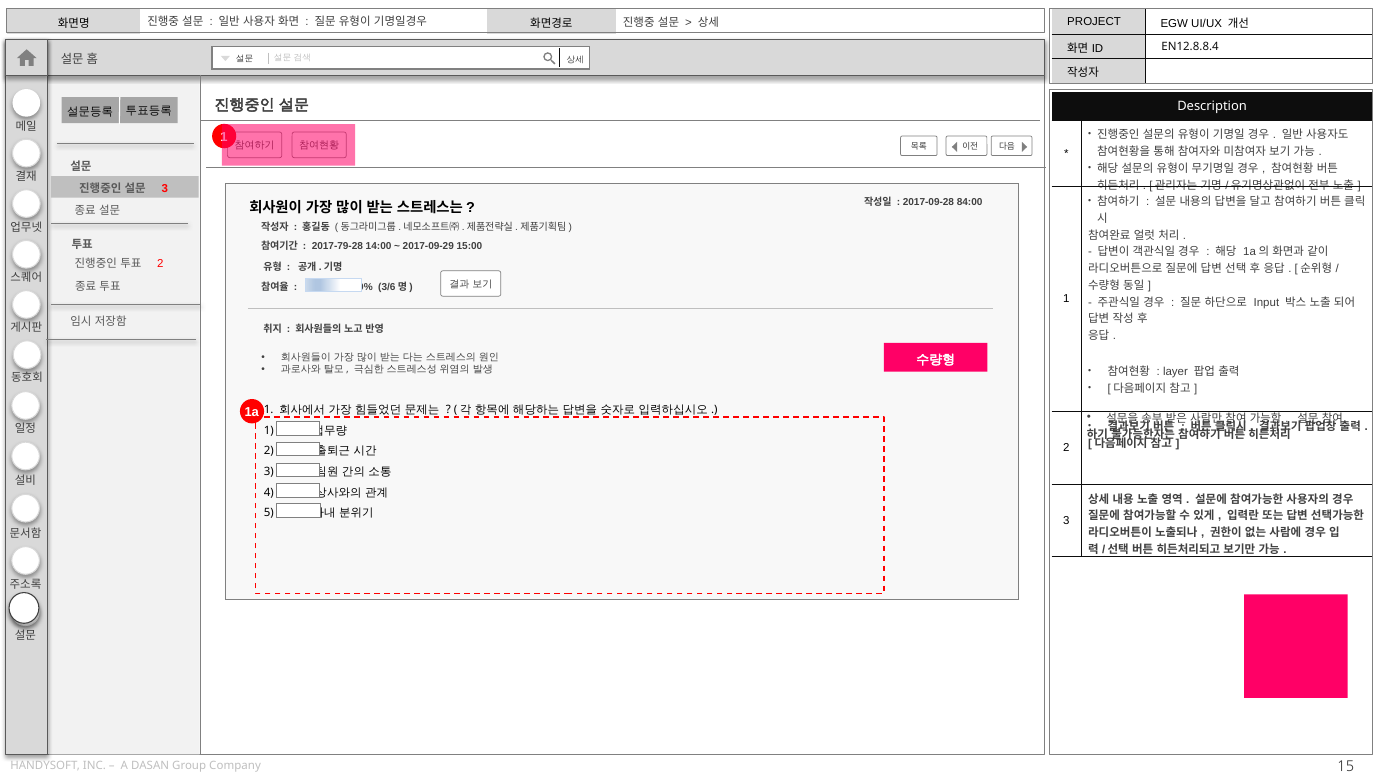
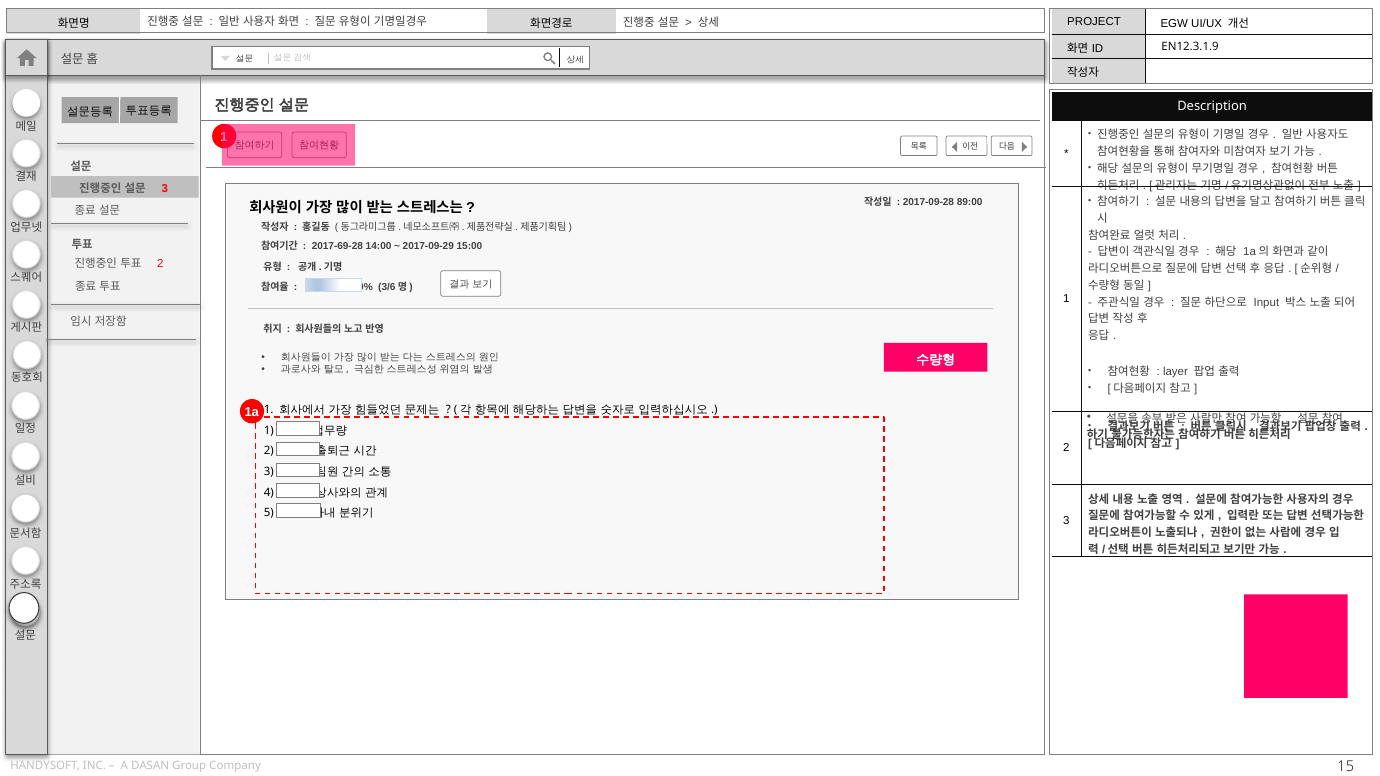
EN12.8.8.4: EN12.8.8.4 -> EN12.3.1.9
84:00: 84:00 -> 89:00
2017-79-28: 2017-79-28 -> 2017-69-28
